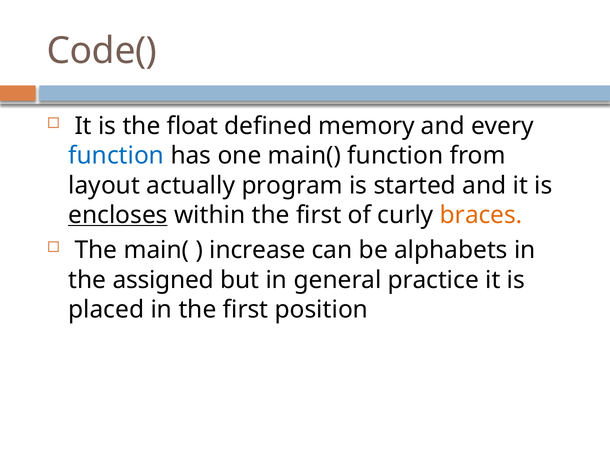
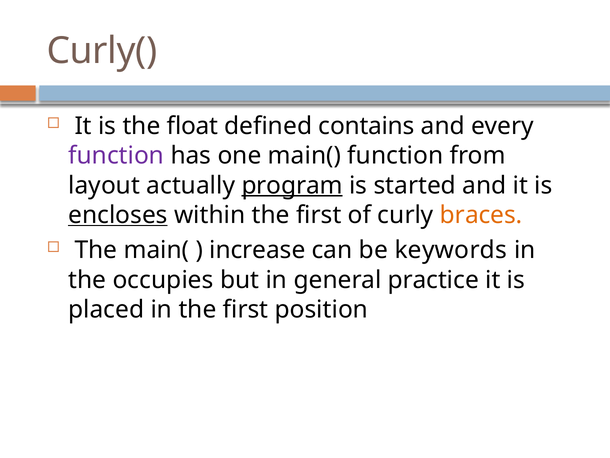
Code(: Code( -> Curly(
memory: memory -> contains
function at (116, 156) colour: blue -> purple
program underline: none -> present
alphabets: alphabets -> keywords
assigned: assigned -> occupies
